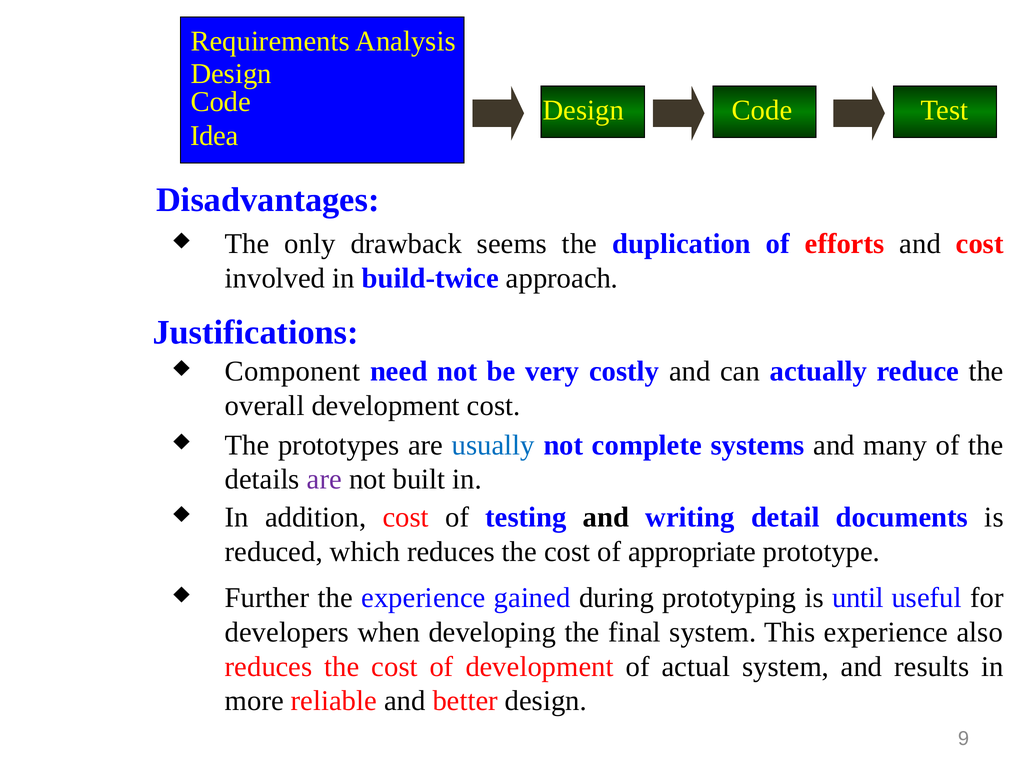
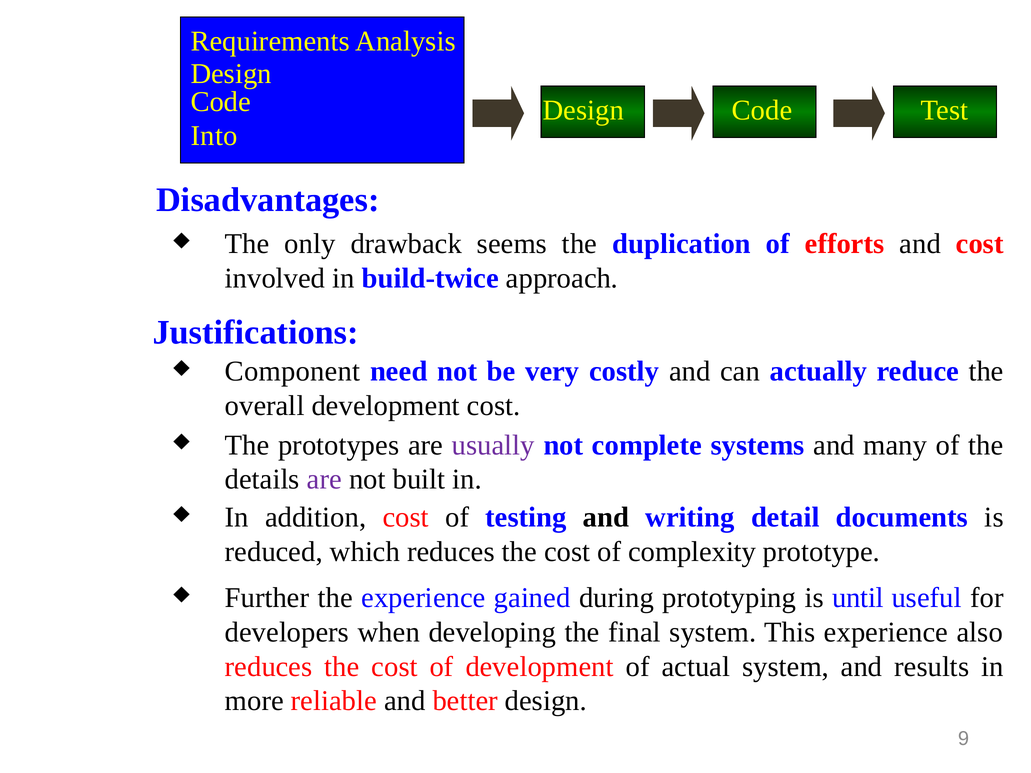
Idea: Idea -> Into
usually colour: blue -> purple
appropriate: appropriate -> complexity
